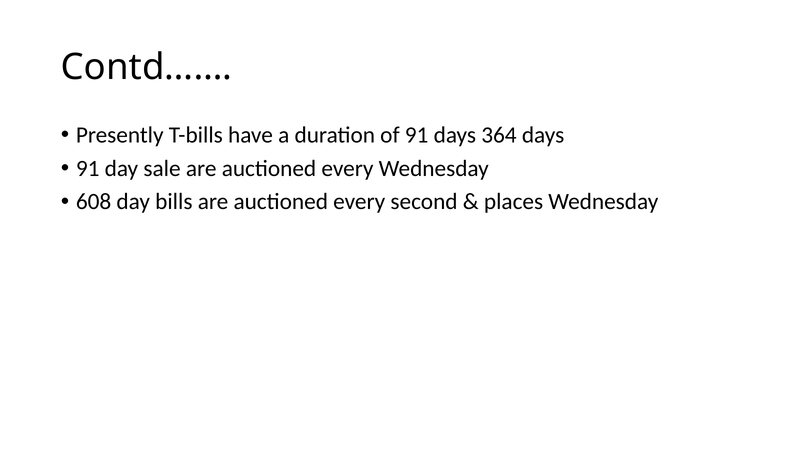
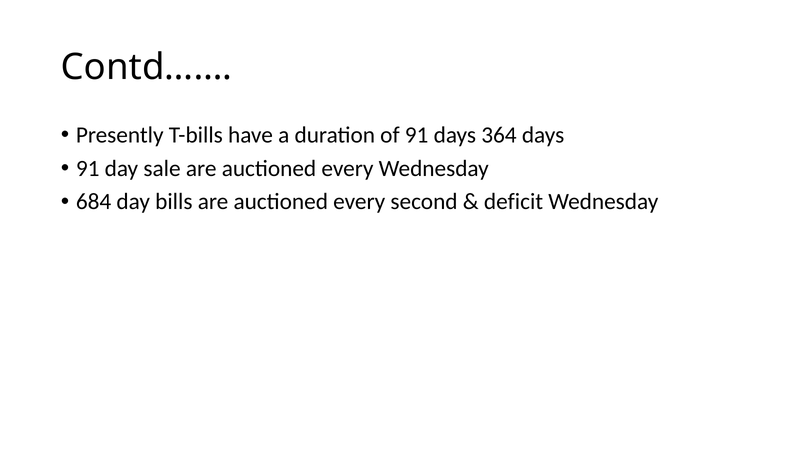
608: 608 -> 684
places: places -> deficit
